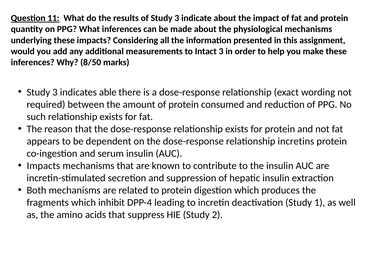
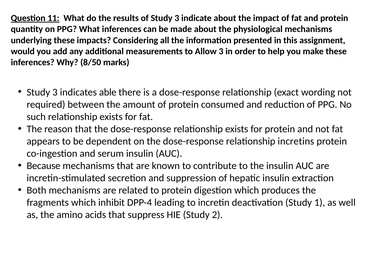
Intact: Intact -> Allow
Impacts at (43, 166): Impacts -> Because
